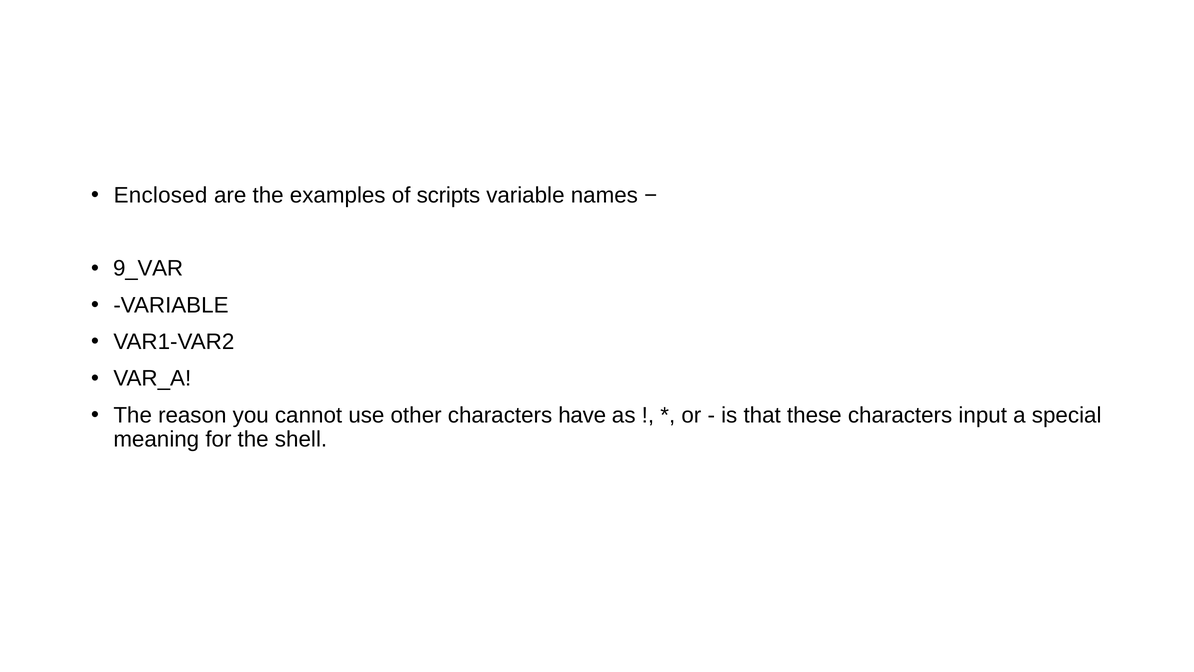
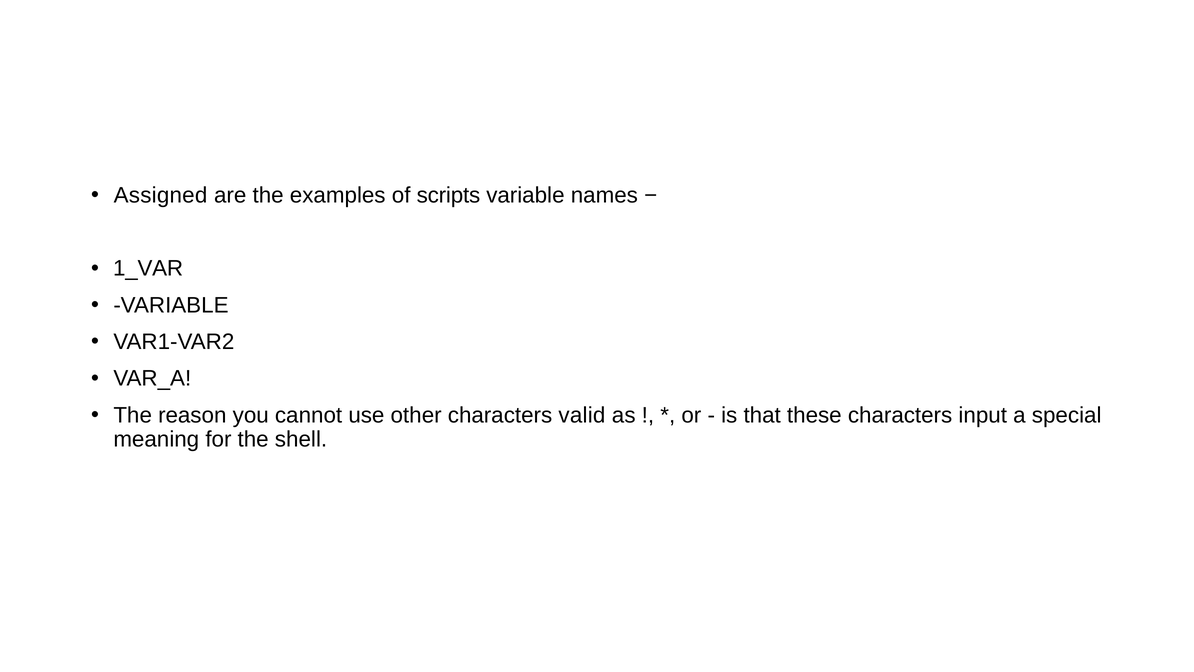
Enclosed: Enclosed -> Assigned
9_VAR: 9_VAR -> 1_VAR
have: have -> valid
